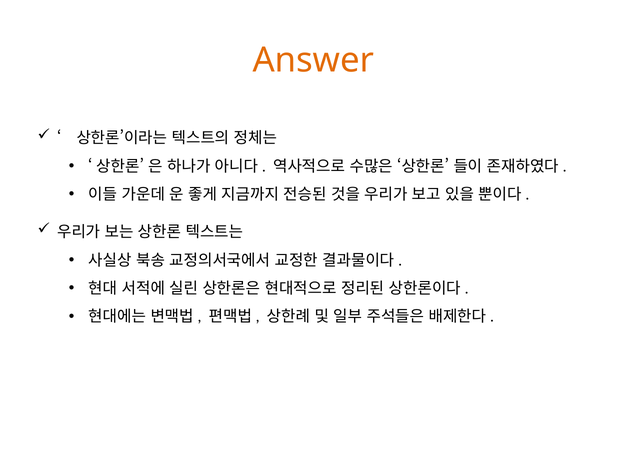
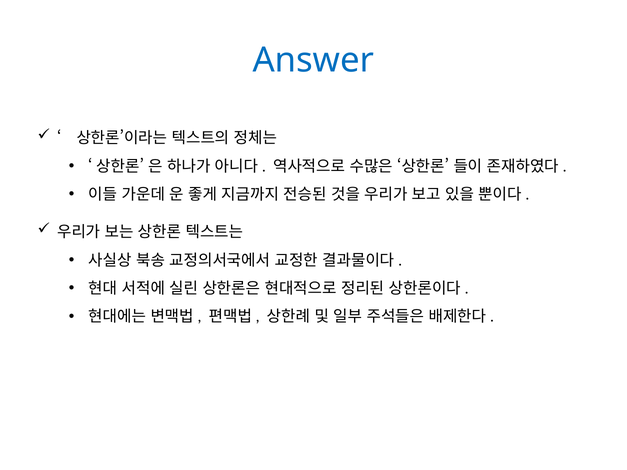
Answer colour: orange -> blue
